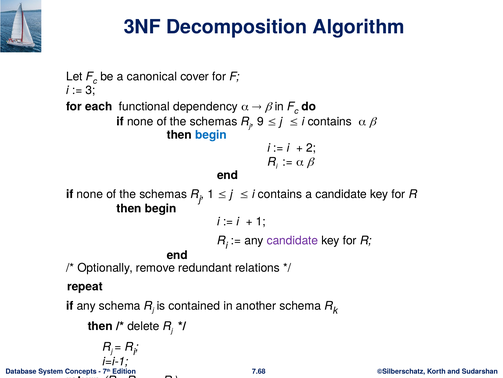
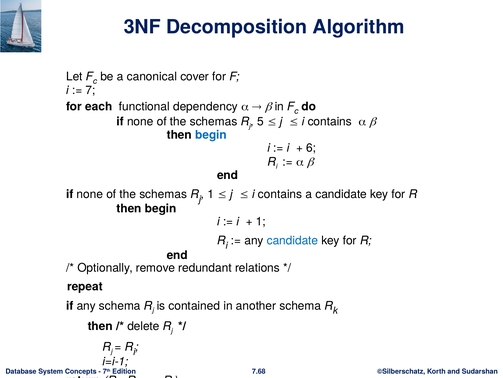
3: 3 -> 7
9: 9 -> 5
2 at (311, 147): 2 -> 6
candidate at (292, 240) colour: purple -> blue
